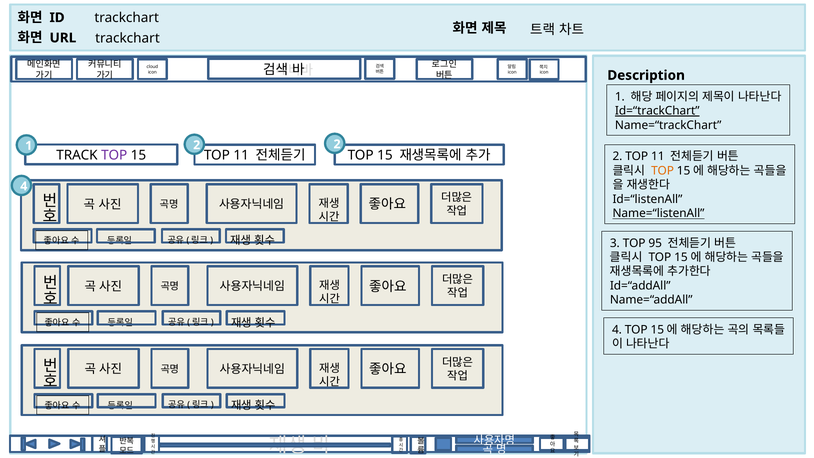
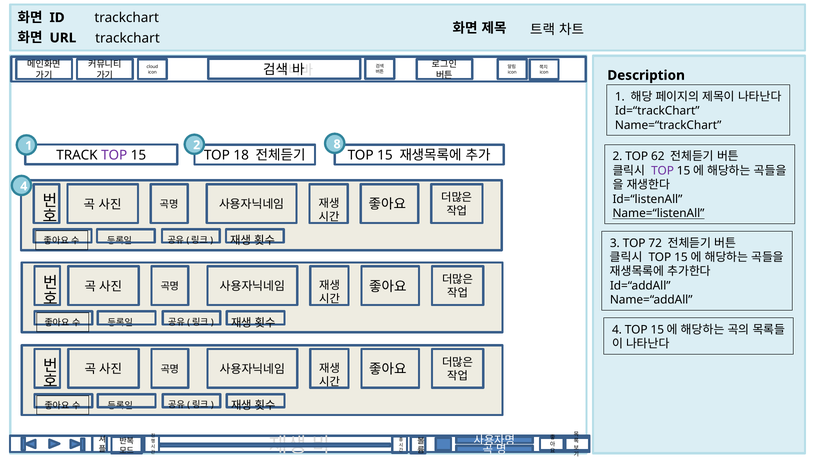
Id=“trackChart underline: present -> none
1 2 2: 2 -> 8
11 at (241, 155): 11 -> 18
2 TOP 11: 11 -> 62
TOP at (663, 171) colour: orange -> purple
95: 95 -> 72
